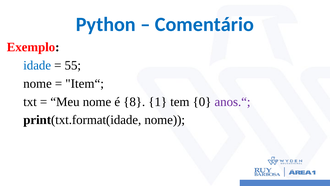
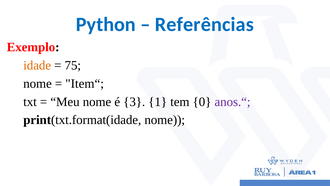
Comentário: Comentário -> Referências
idade colour: blue -> orange
55: 55 -> 75
8: 8 -> 3
